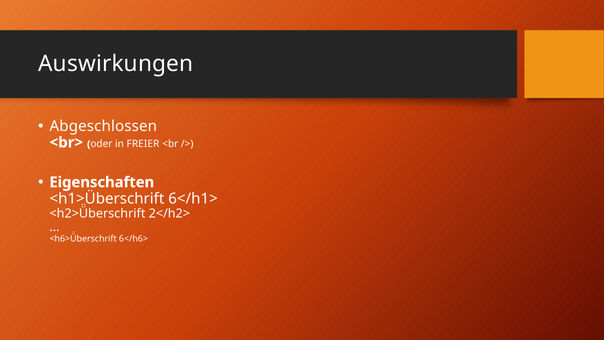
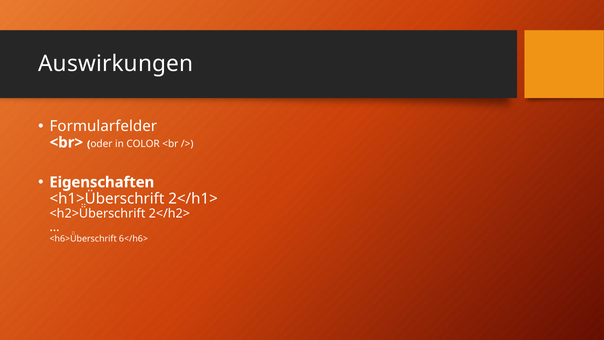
Abgeschlossen: Abgeschlossen -> Formularfelder
FREIER: FREIER -> COLOR
6</h1>: 6</h1> -> 2</h1>
